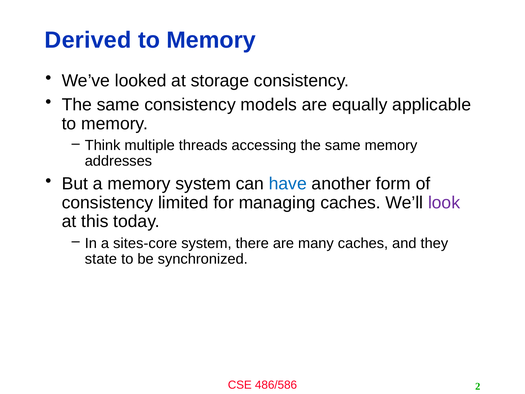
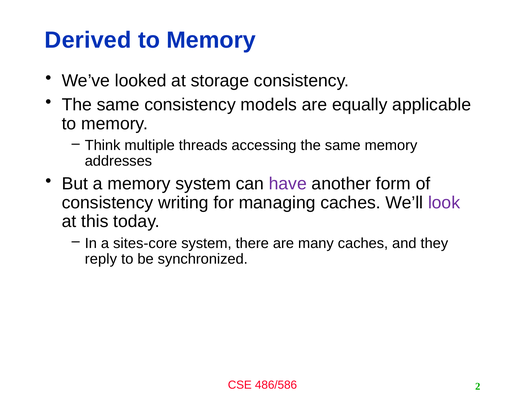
have colour: blue -> purple
limited: limited -> writing
state: state -> reply
